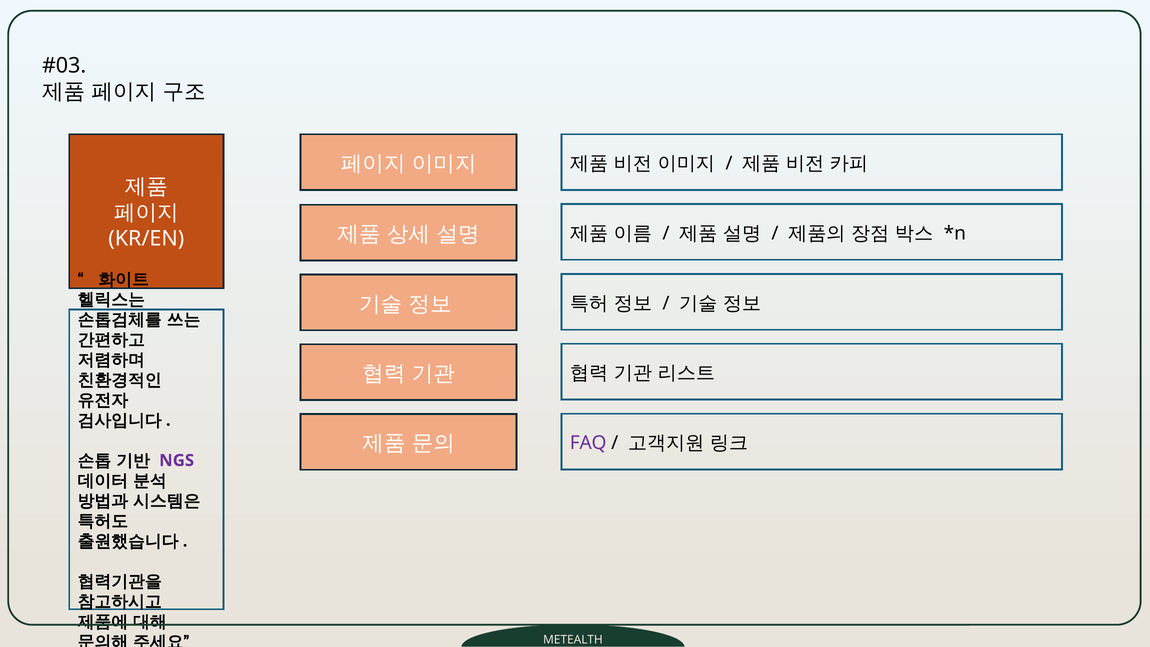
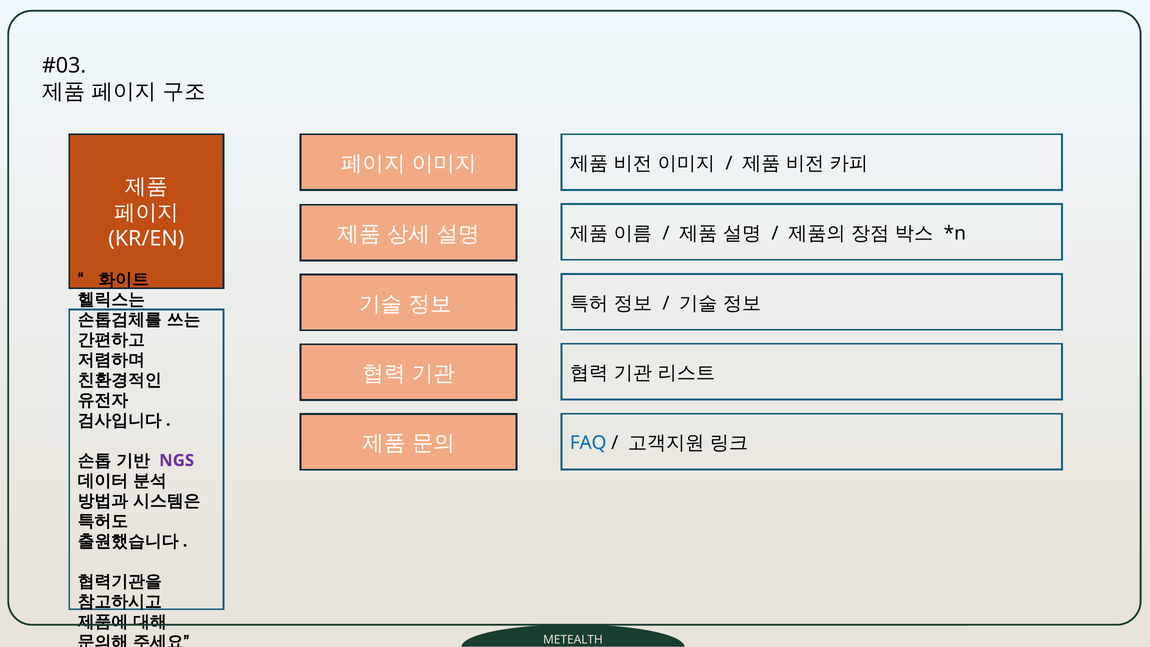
FAQ colour: purple -> blue
